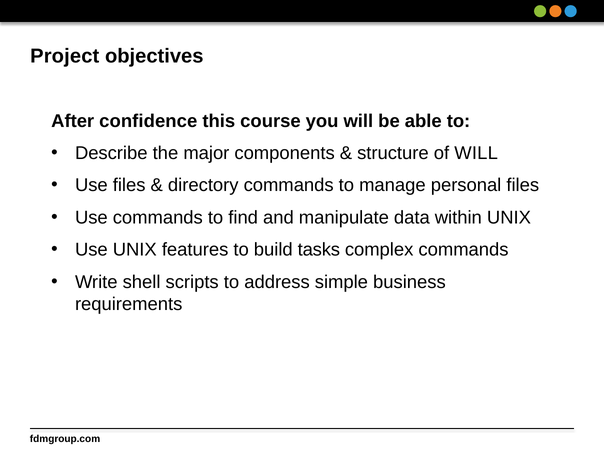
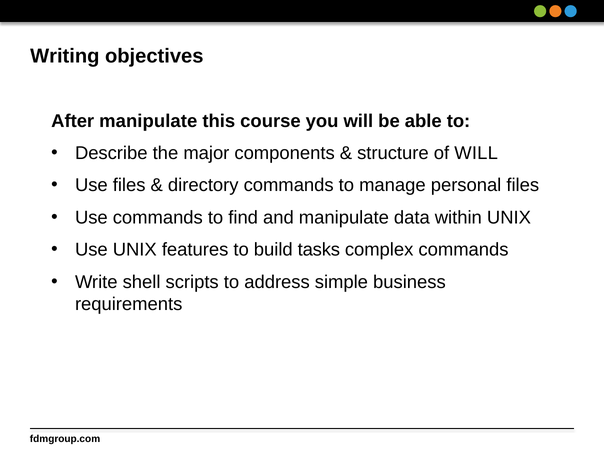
Project: Project -> Writing
After confidence: confidence -> manipulate
